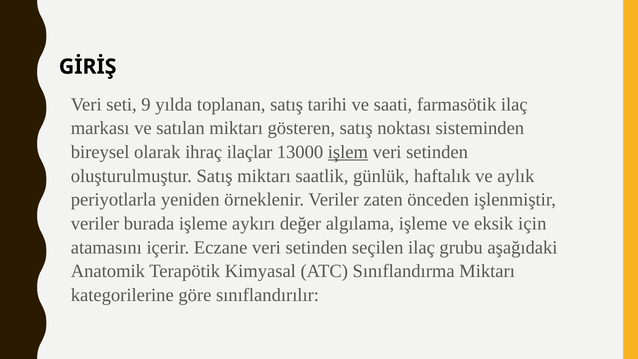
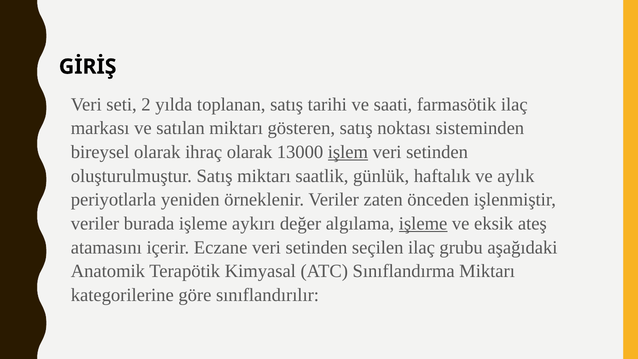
9: 9 -> 2
ihraç ilaçlar: ilaçlar -> olarak
işleme at (423, 223) underline: none -> present
için: için -> ateş
